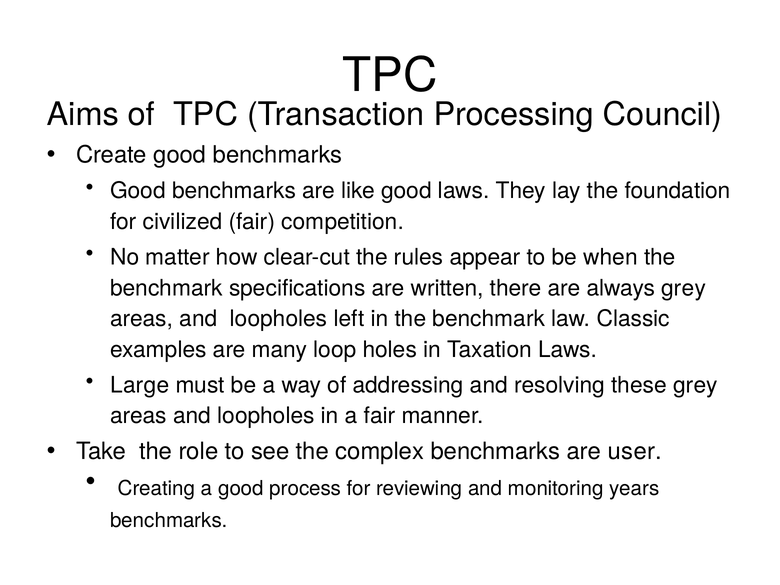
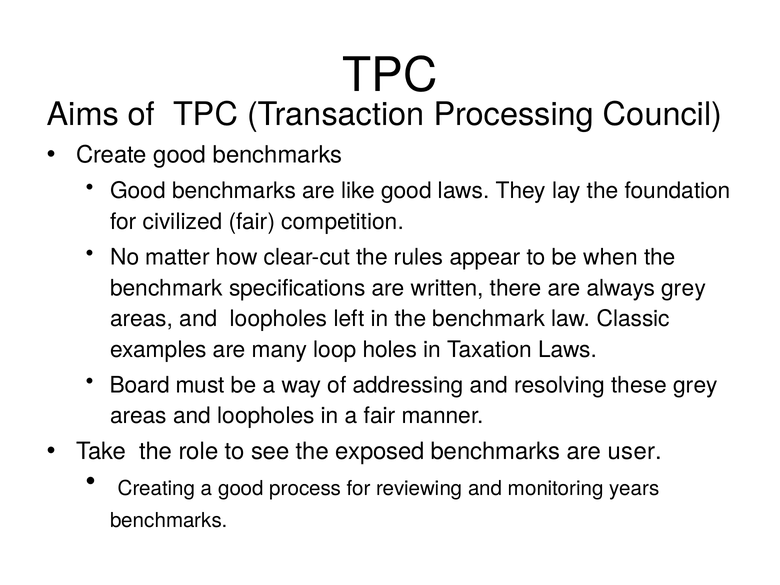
Large: Large -> Board
complex: complex -> exposed
